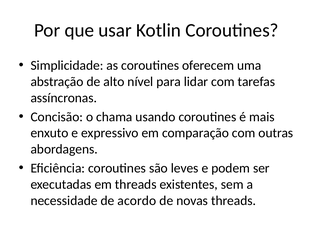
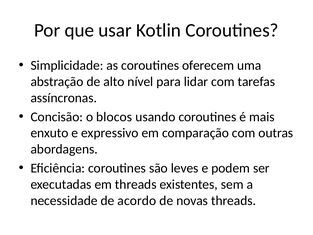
chama: chama -> blocos
